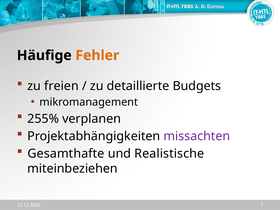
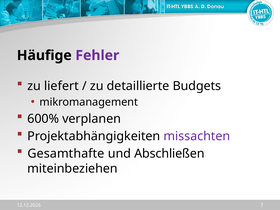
Fehler colour: orange -> purple
freien: freien -> liefert
255%: 255% -> 600%
Realistische: Realistische -> Abschließen
